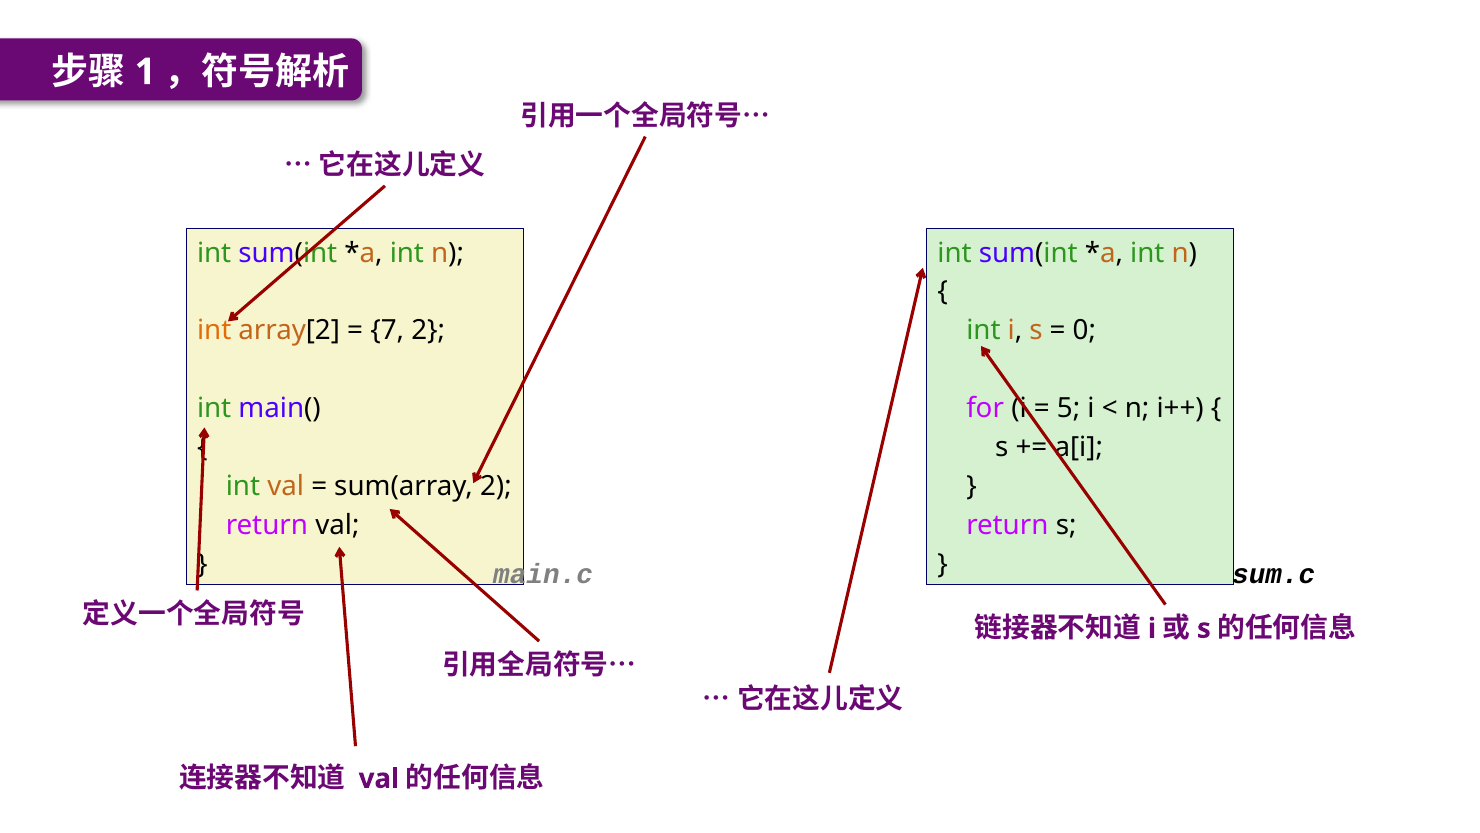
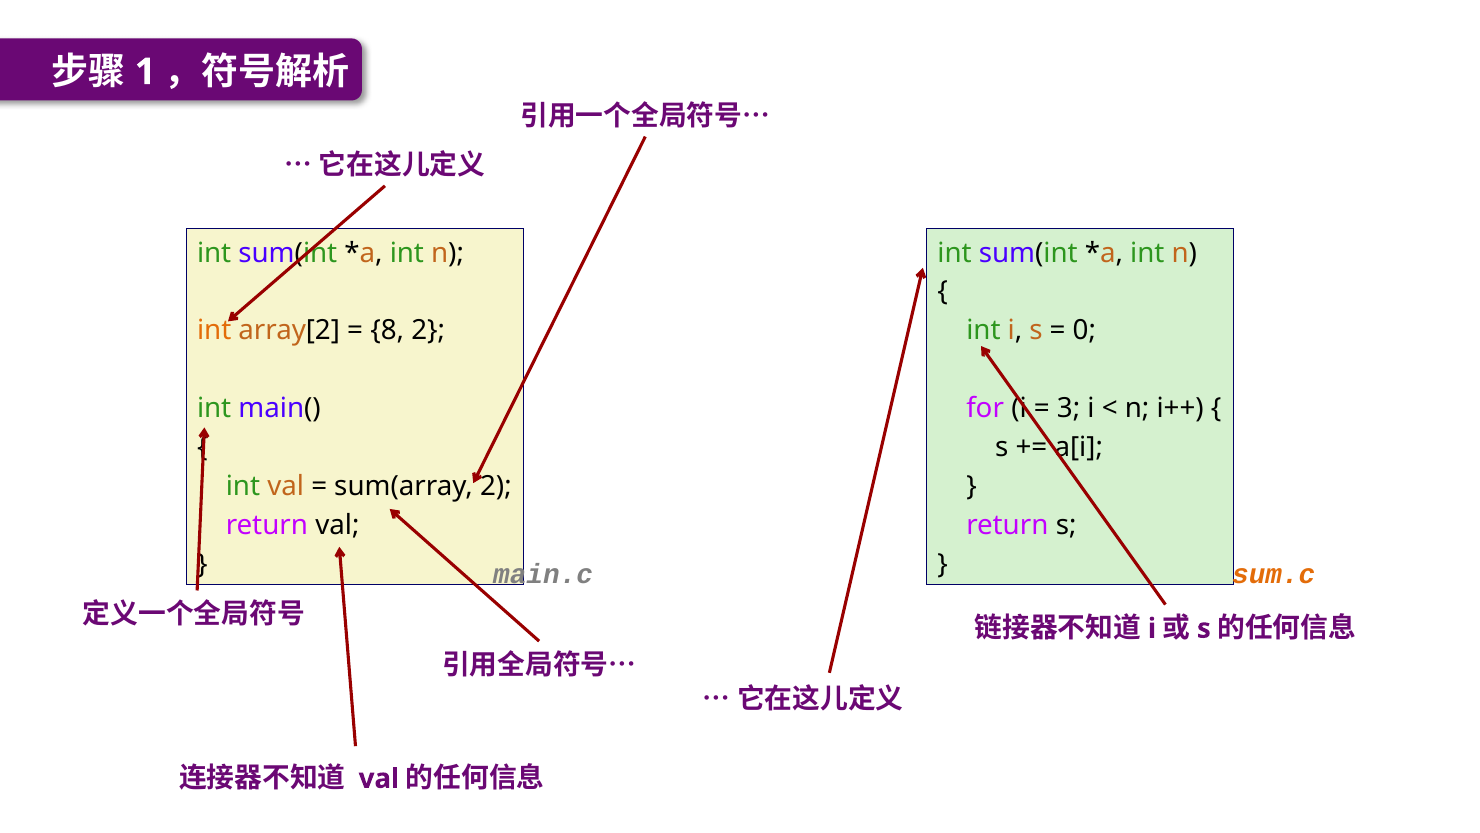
7: 7 -> 8
5: 5 -> 3
sum.c colour: black -> orange
